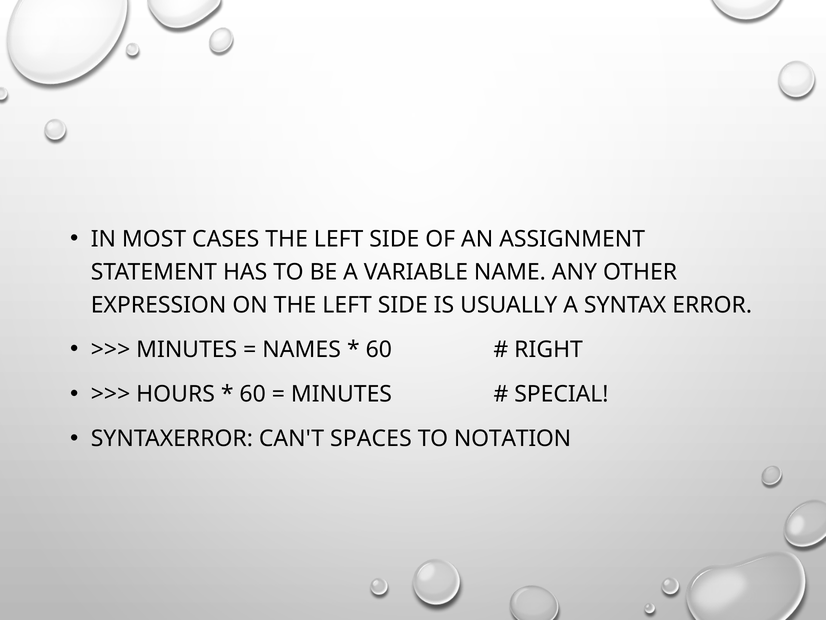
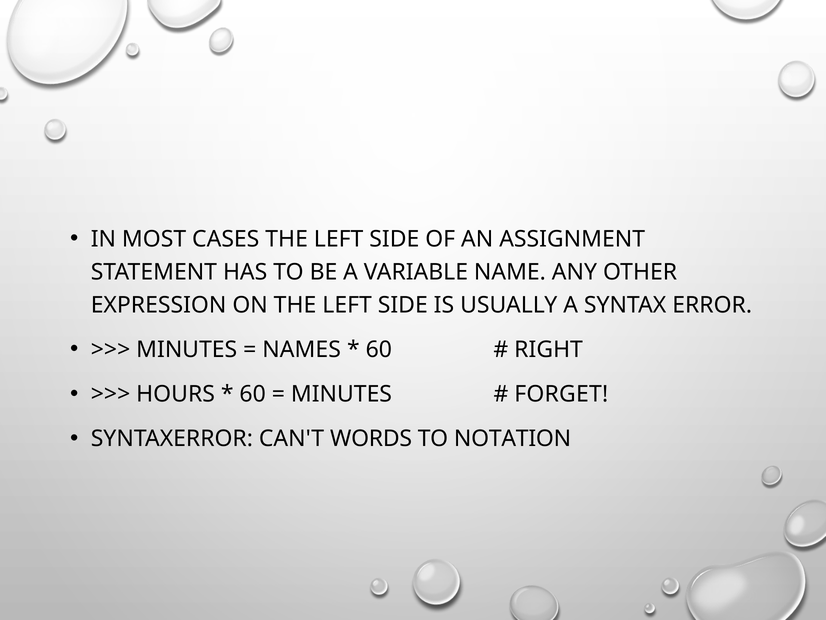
SPECIAL: SPECIAL -> FORGET
SPACES: SPACES -> WORDS
